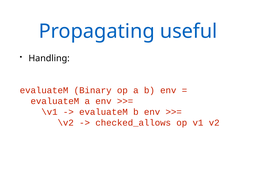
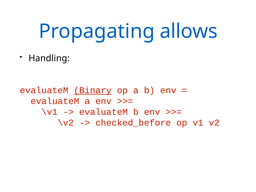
useful: useful -> allows
Binary underline: none -> present
checked_allows: checked_allows -> checked_before
